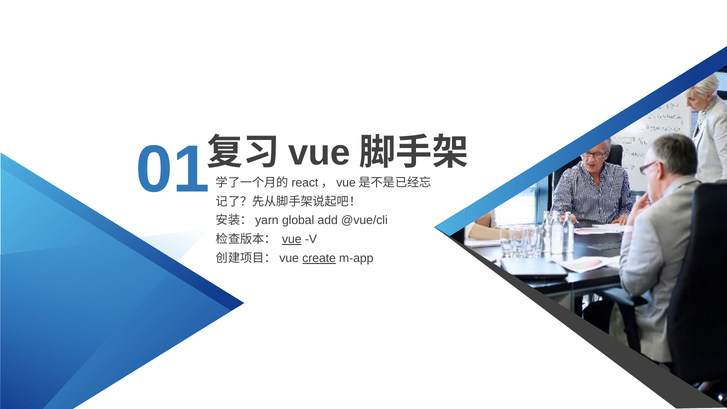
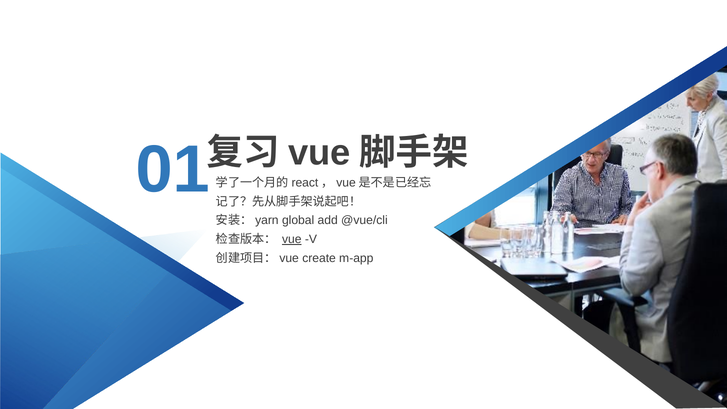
create underline: present -> none
